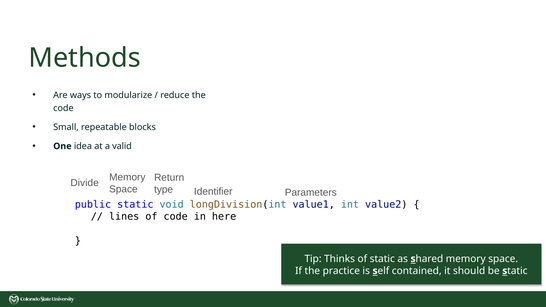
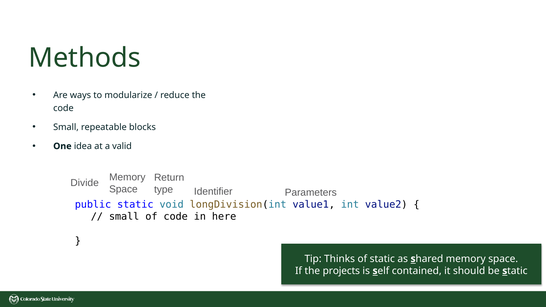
lines at (124, 217): lines -> small
practice: practice -> projects
